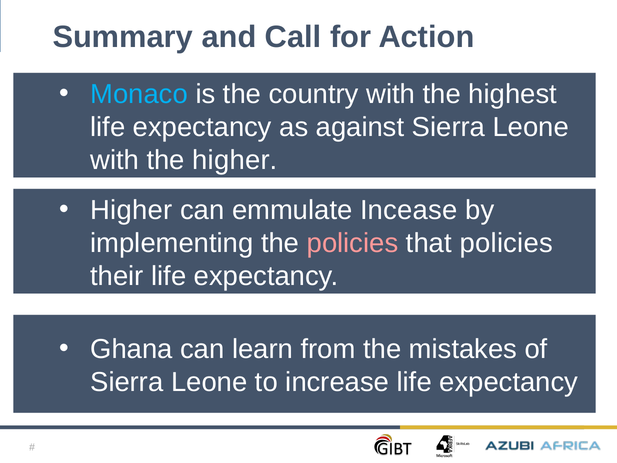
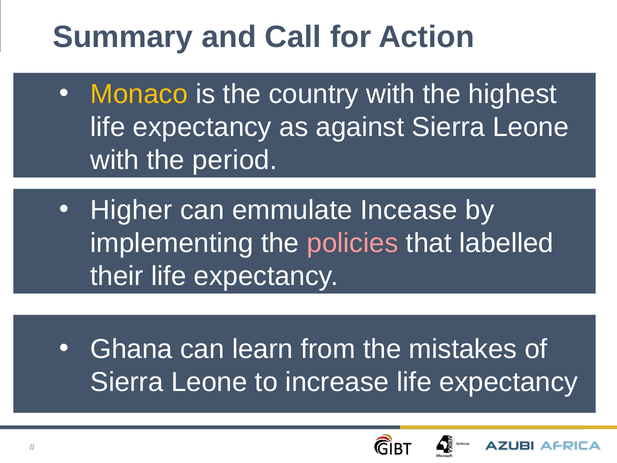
Monaco colour: light blue -> yellow
the higher: higher -> period
that policies: policies -> labelled
